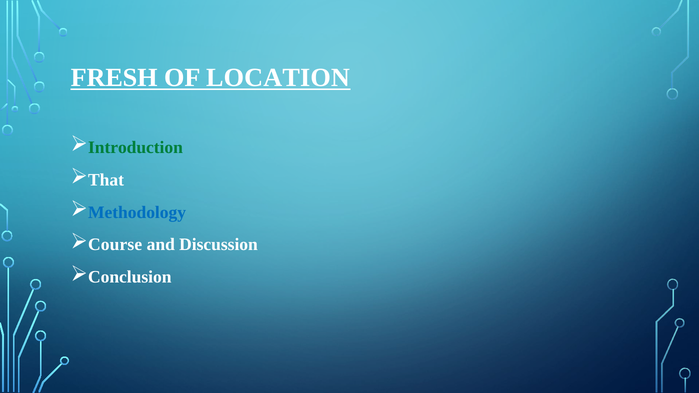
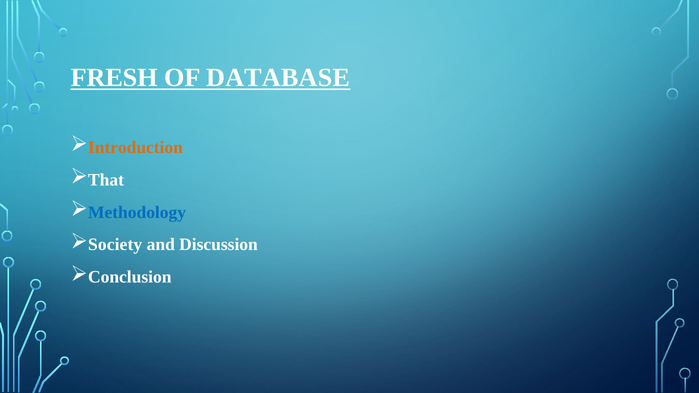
LOCATION: LOCATION -> DATABASE
Introduction colour: green -> orange
Course: Course -> Society
